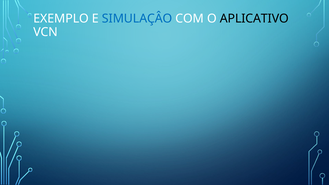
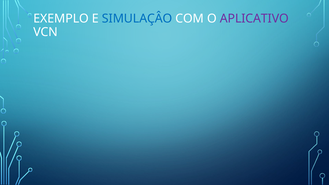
APLICATIVO colour: black -> purple
